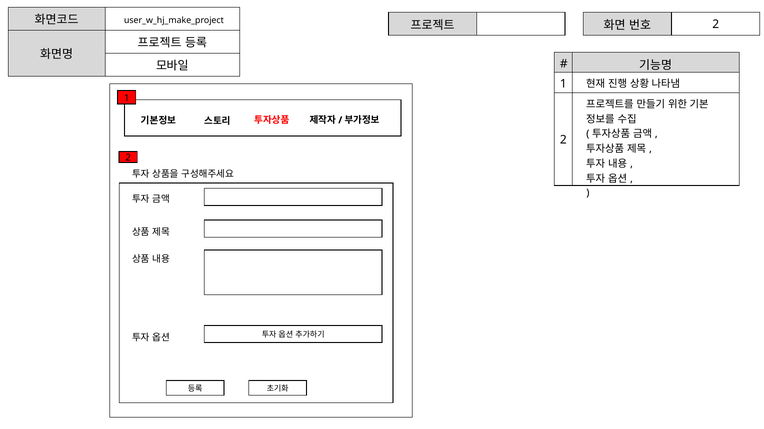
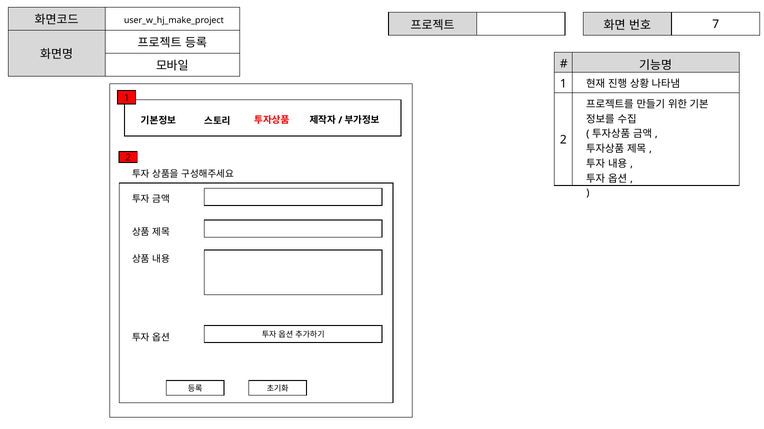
2 at (716, 25): 2 -> 7
